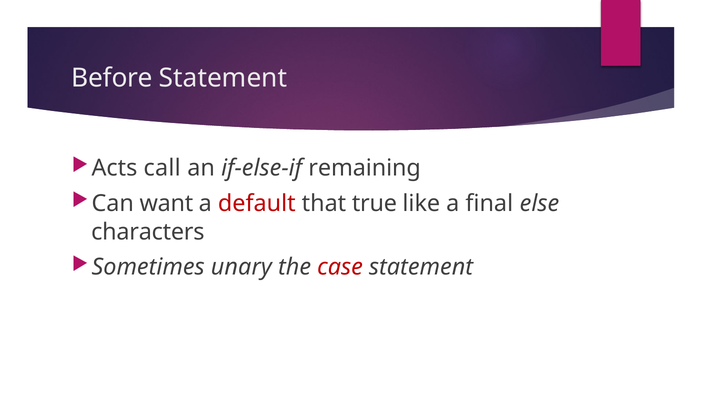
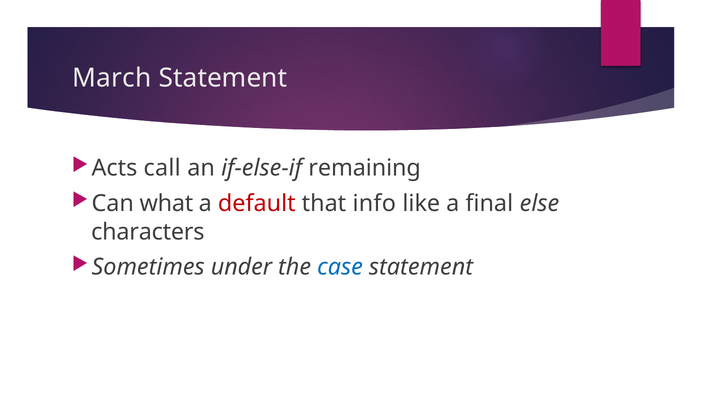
Before: Before -> March
want: want -> what
true: true -> info
unary: unary -> under
case colour: red -> blue
